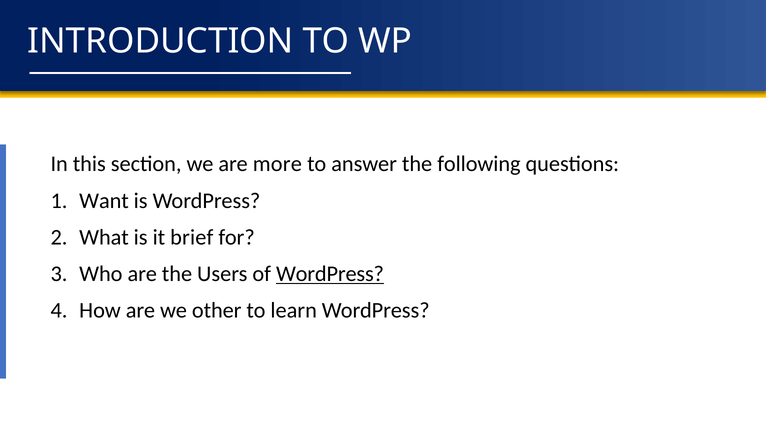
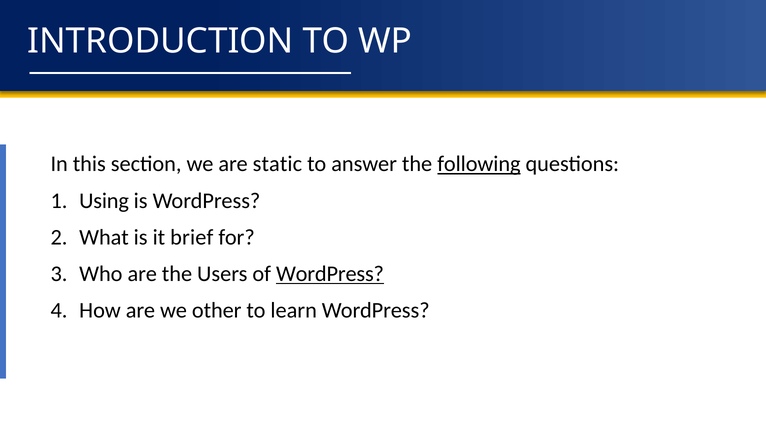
more: more -> static
following underline: none -> present
Want: Want -> Using
